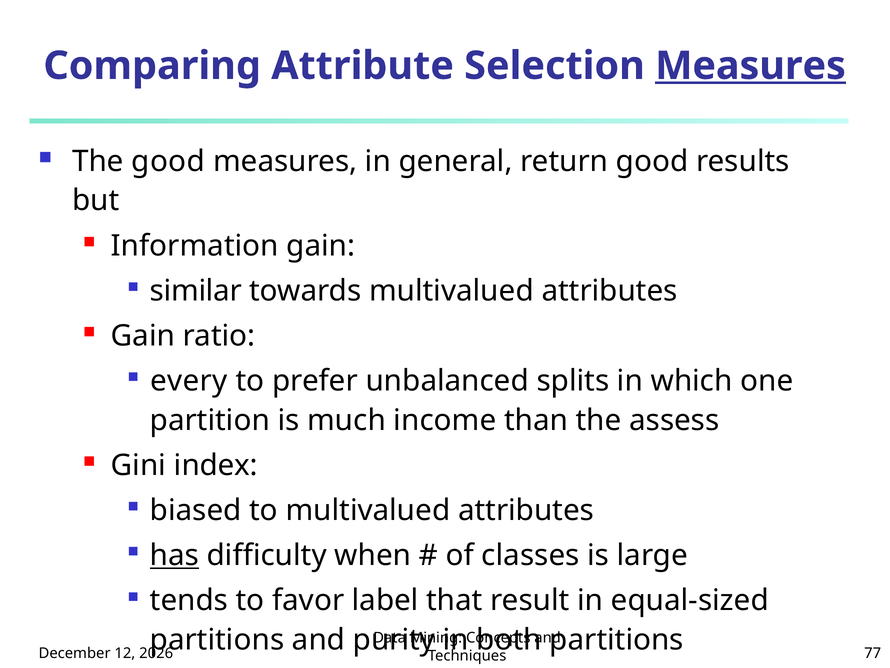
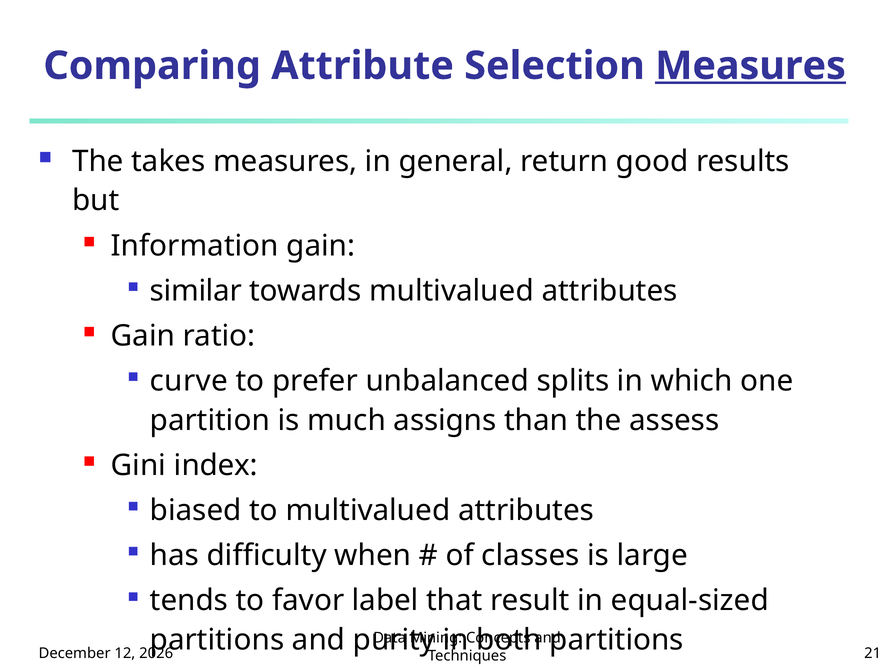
The good: good -> takes
every: every -> curve
income: income -> assigns
has underline: present -> none
77: 77 -> 21
